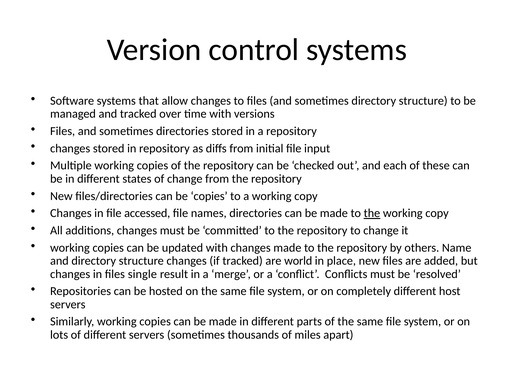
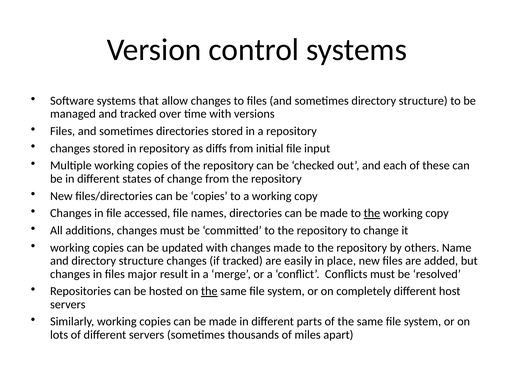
world: world -> easily
single: single -> major
the at (209, 291) underline: none -> present
